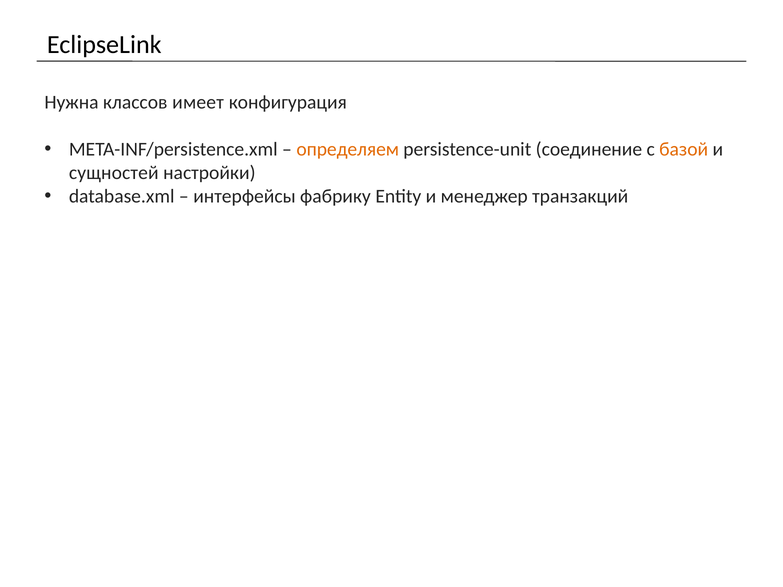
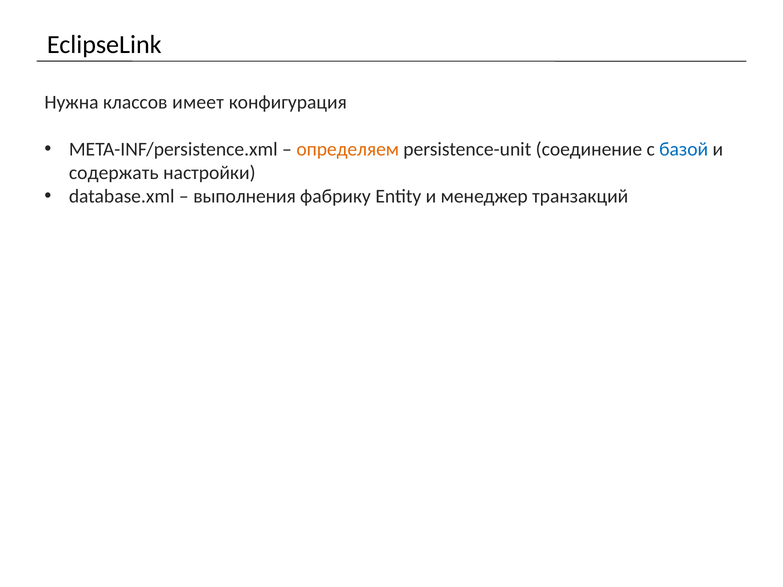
базой colour: orange -> blue
сущностей: сущностей -> содержать
интерфейсы: интерфейсы -> выполнения
